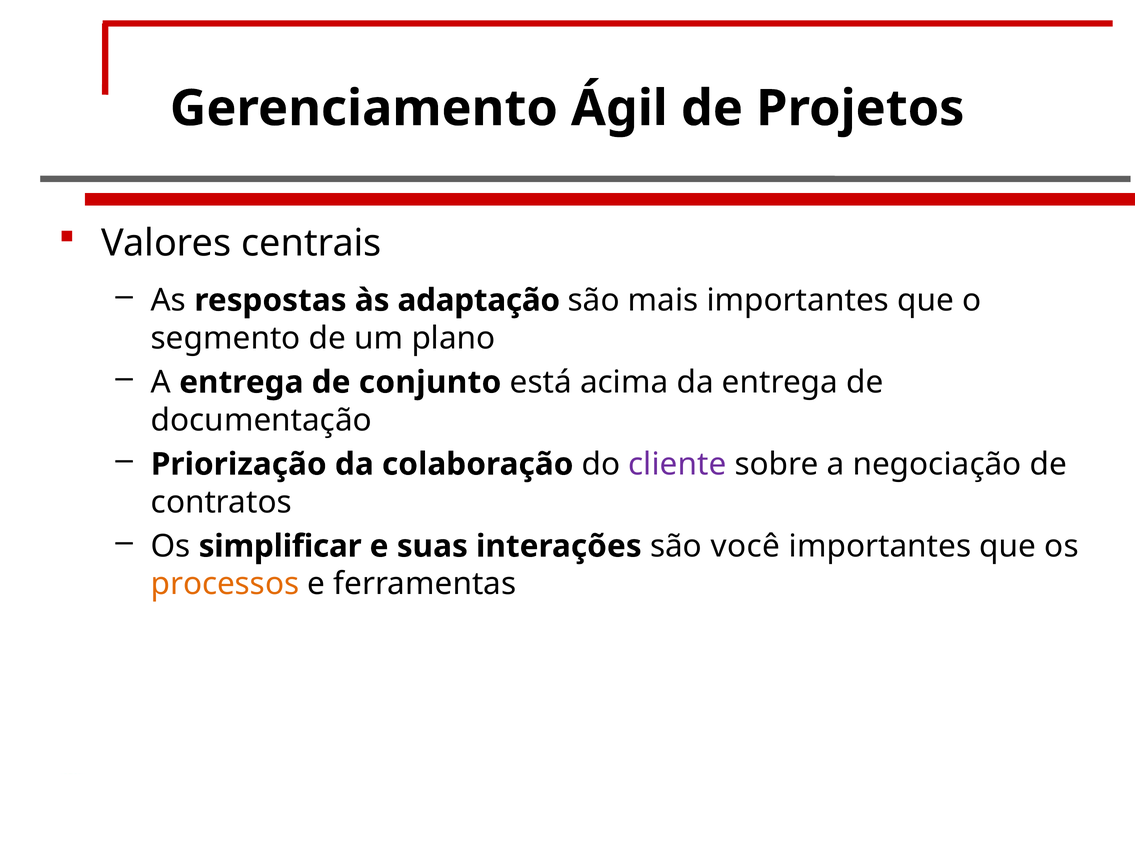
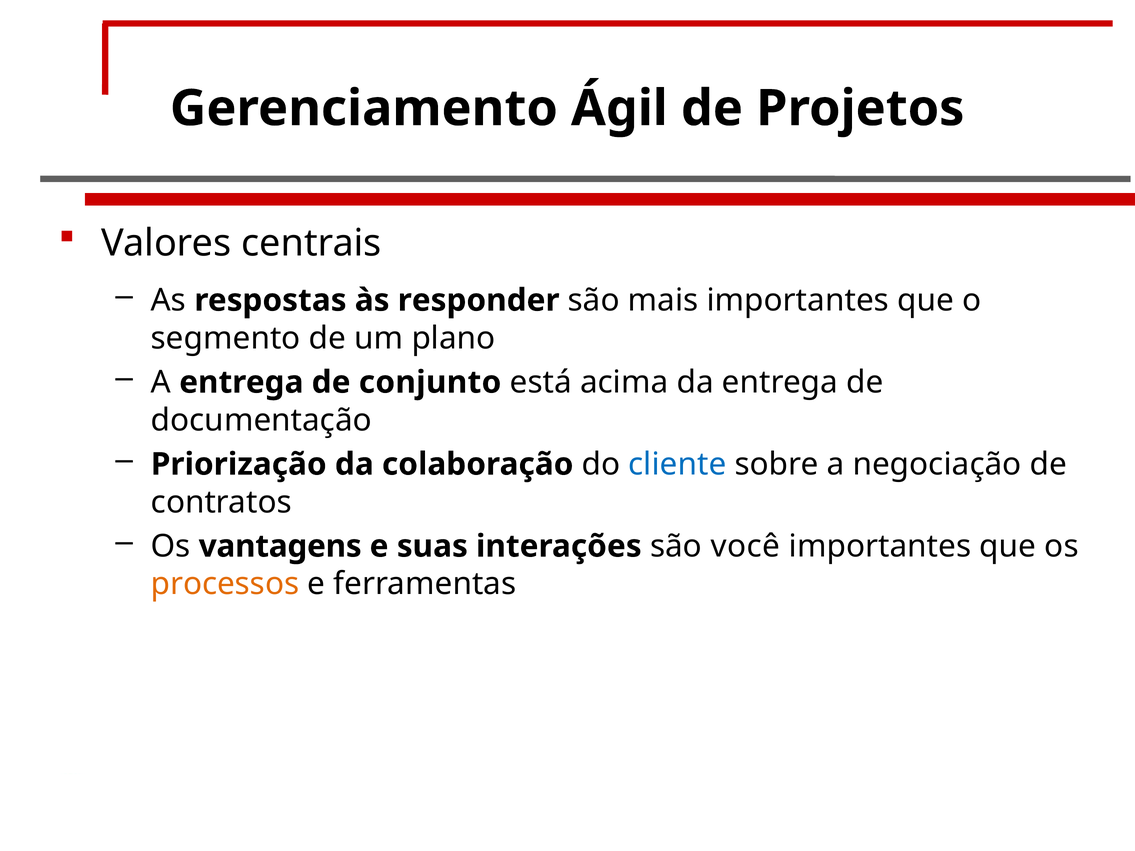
adaptação: adaptação -> responder
cliente colour: purple -> blue
simplificar: simplificar -> vantagens
